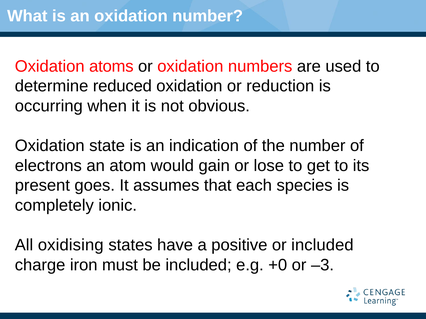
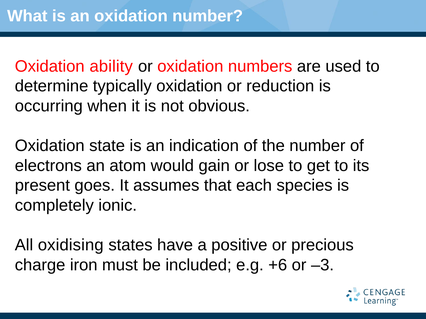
atoms: atoms -> ability
reduced: reduced -> typically
or included: included -> precious
+0: +0 -> +6
